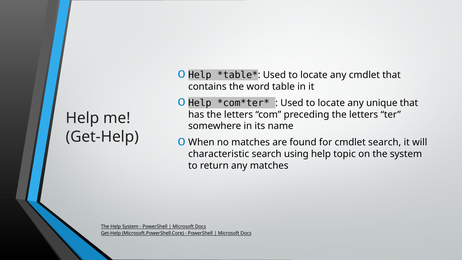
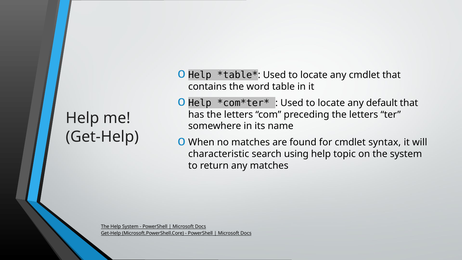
unique: unique -> default
cmdlet search: search -> syntax
